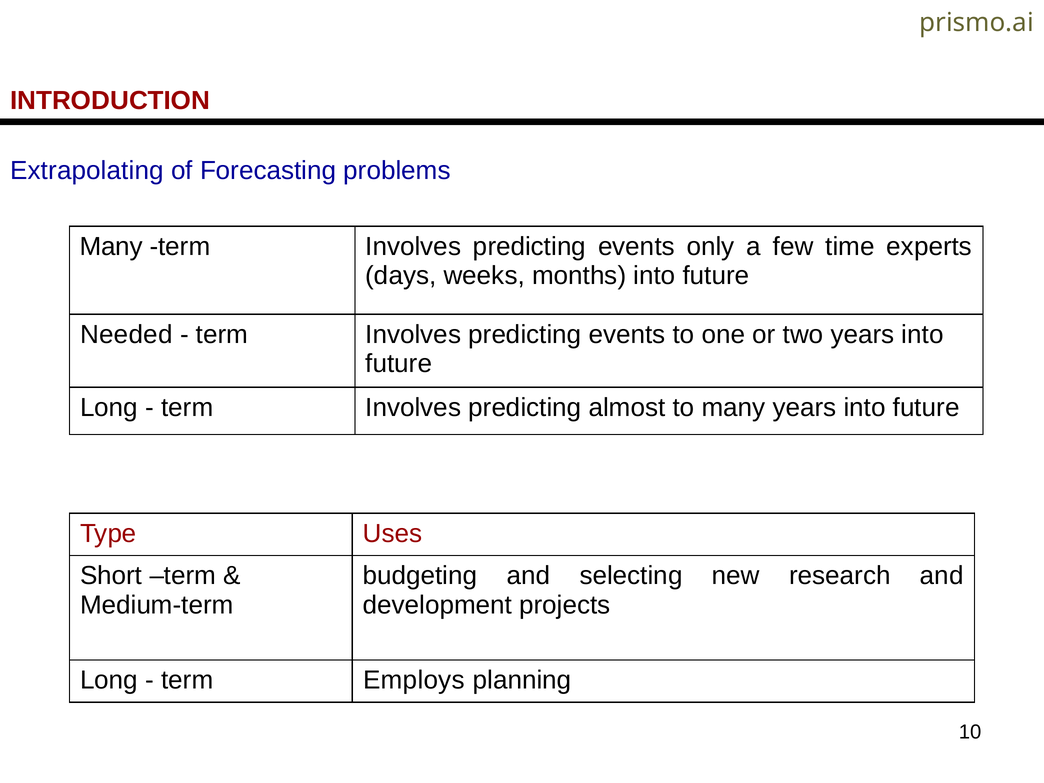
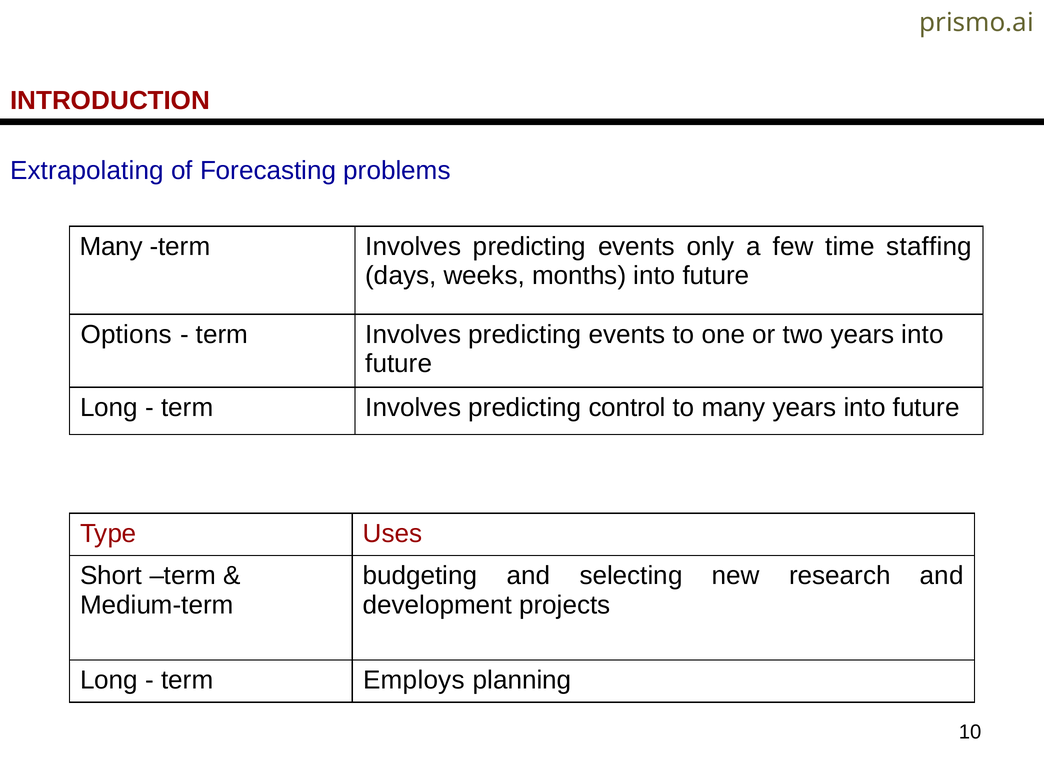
experts: experts -> staffing
Needed: Needed -> Options
almost: almost -> control
